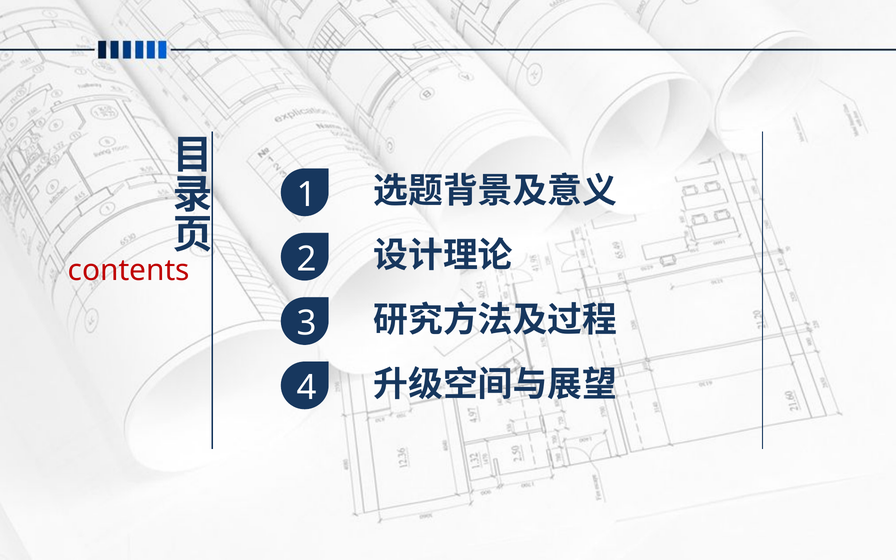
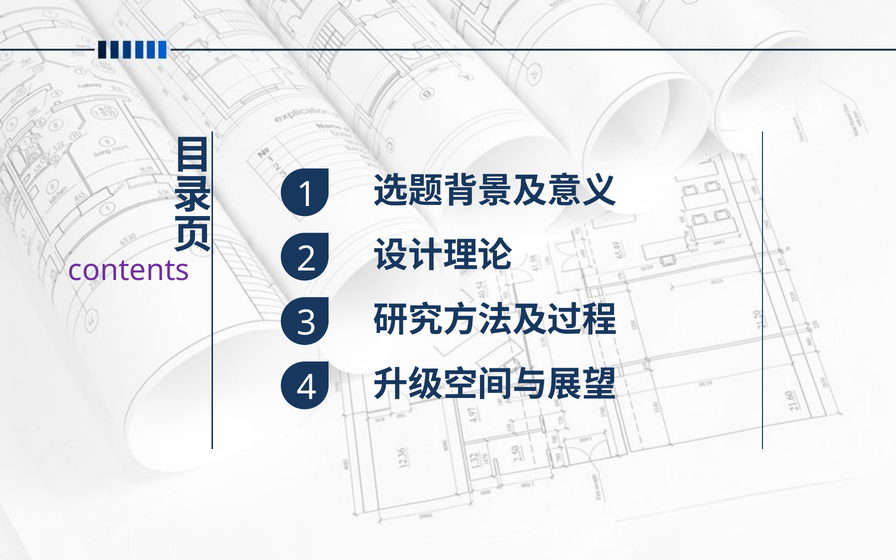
contents colour: red -> purple
